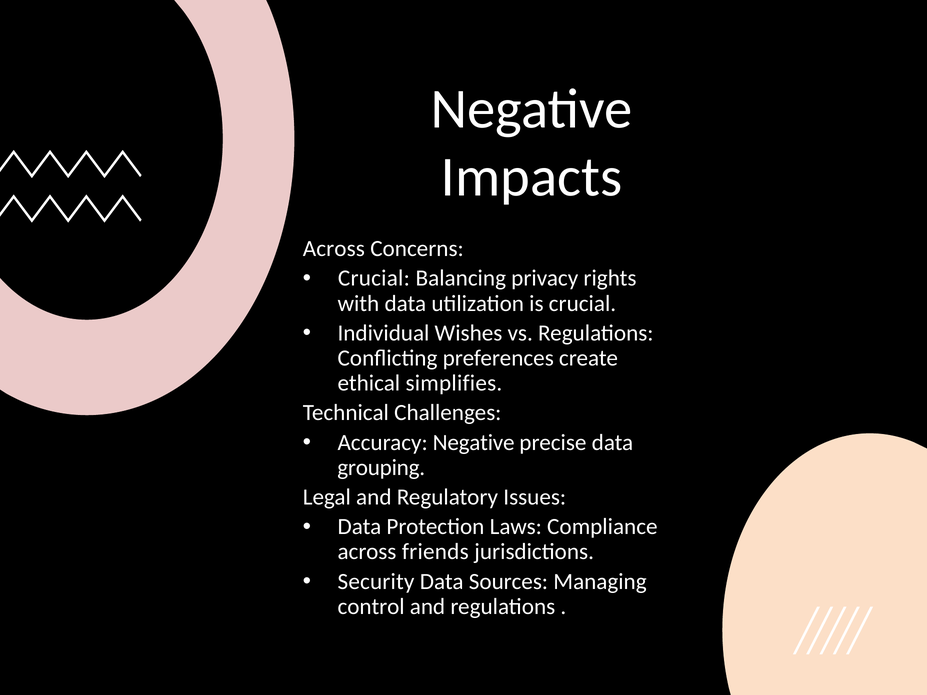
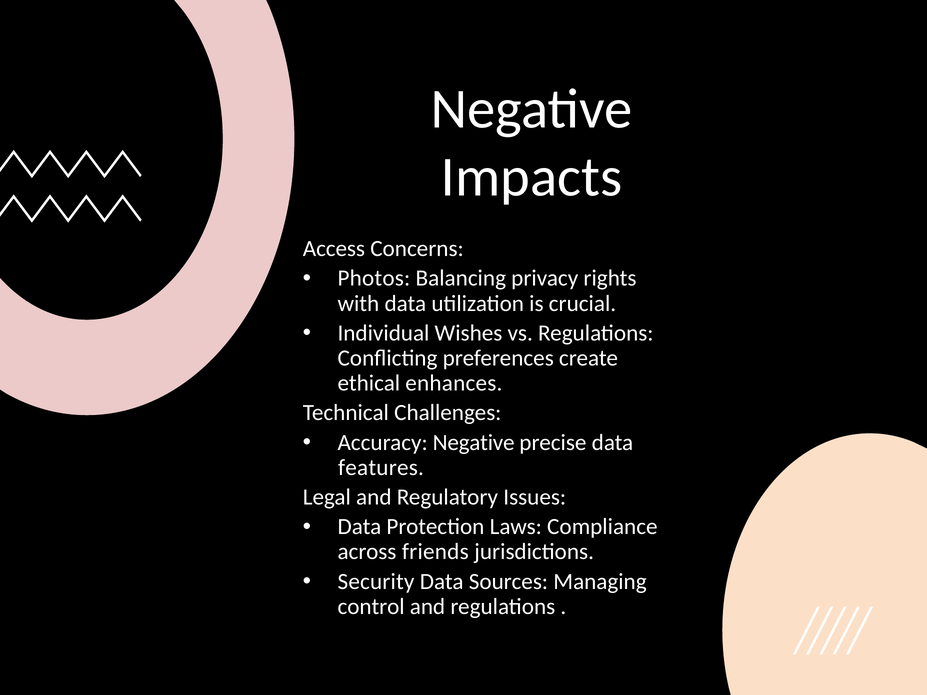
Across at (334, 249): Across -> Access
Crucial at (374, 278): Crucial -> Photos
simplifies: simplifies -> enhances
grouping: grouping -> features
